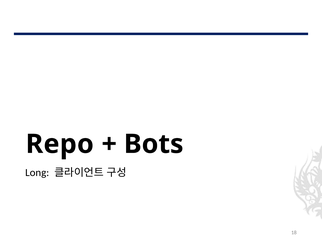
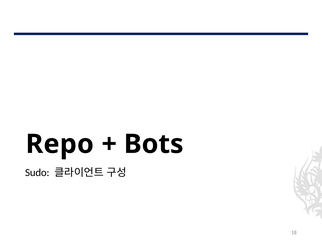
Long: Long -> Sudo
